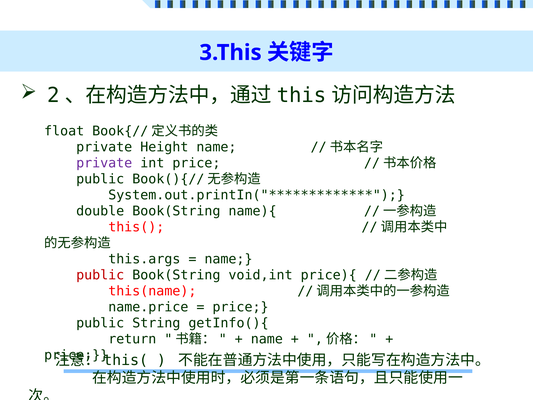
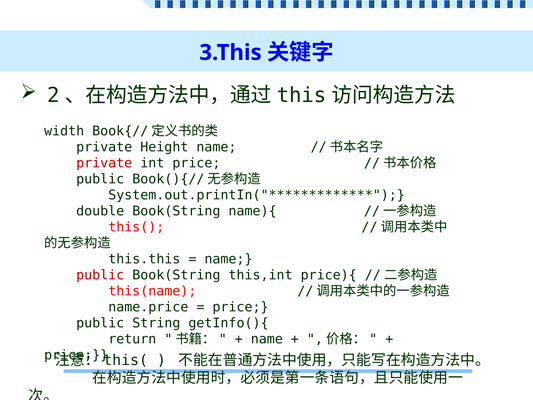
float: float -> width
private at (104, 163) colour: purple -> red
this.args: this.args -> this.this
void,int: void,int -> this,int
